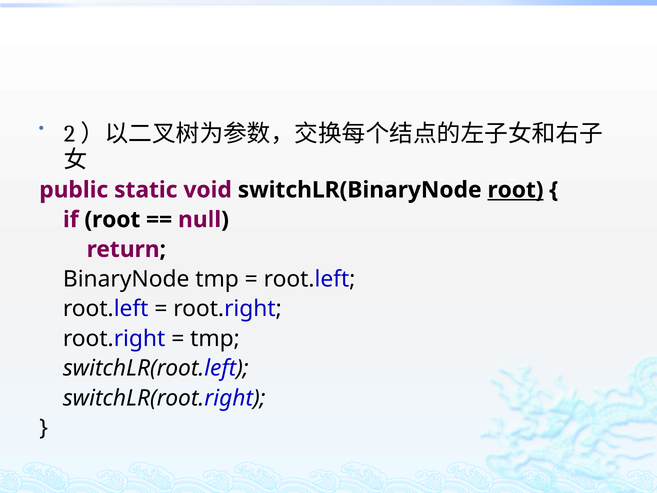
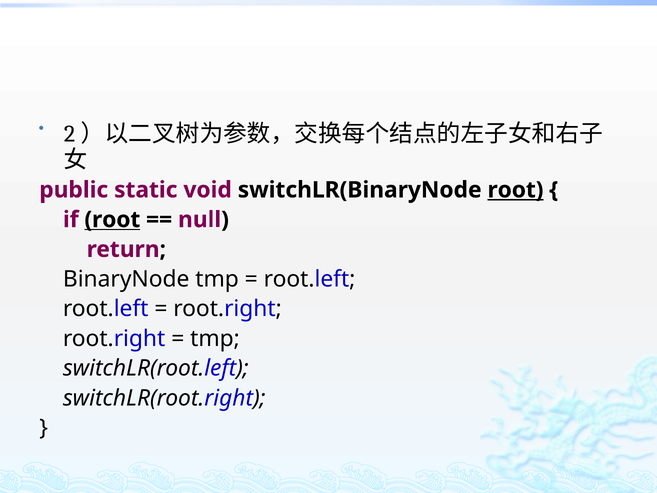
root at (112, 220) underline: none -> present
